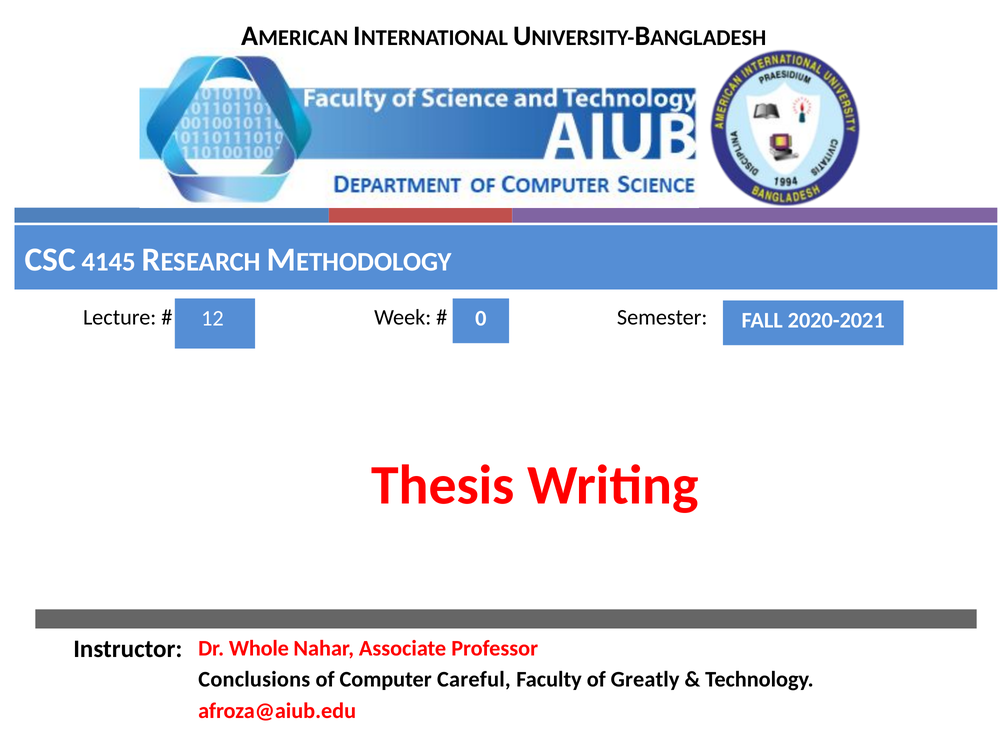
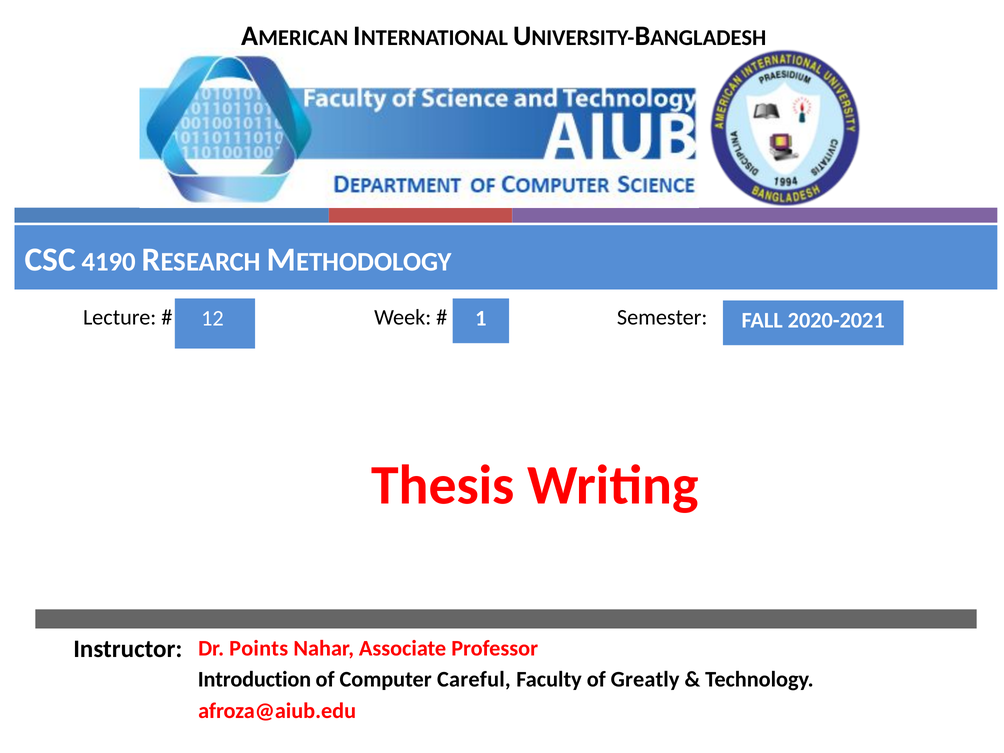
4145: 4145 -> 4190
0: 0 -> 1
Whole: Whole -> Points
Conclusions: Conclusions -> Introduction
